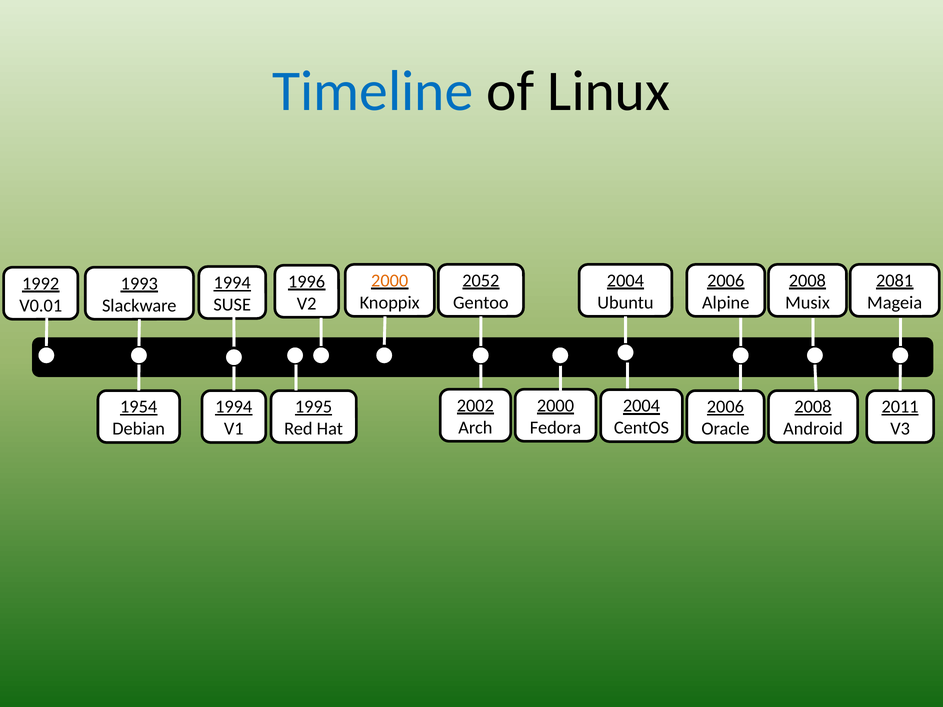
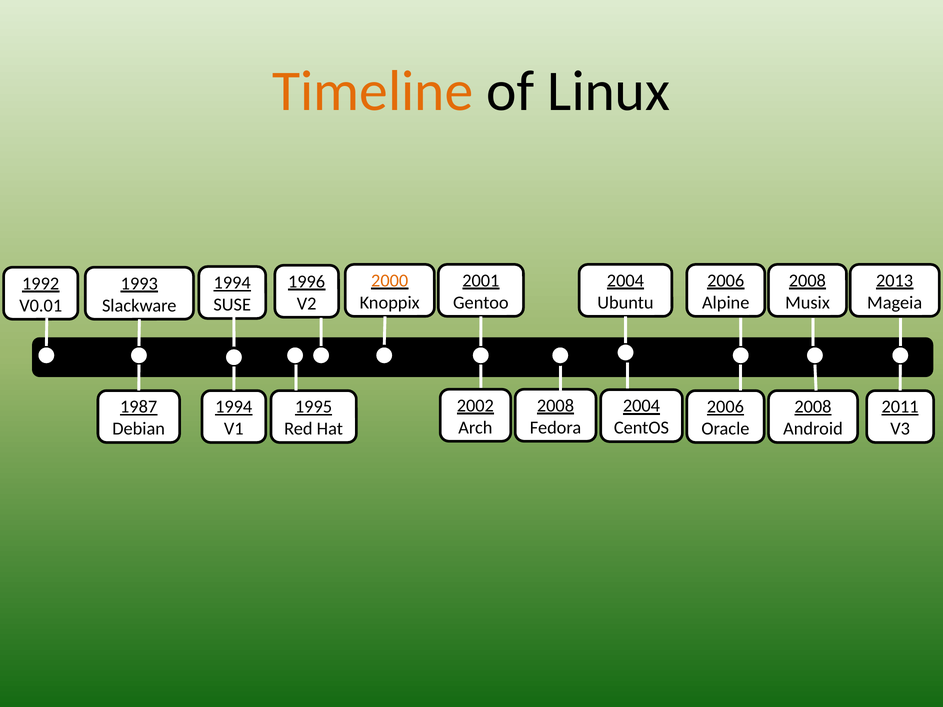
Timeline colour: blue -> orange
2052: 2052 -> 2001
2081: 2081 -> 2013
2000 at (555, 406): 2000 -> 2008
1954: 1954 -> 1987
